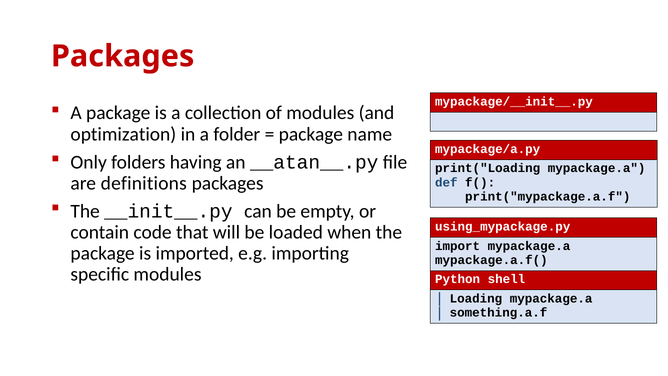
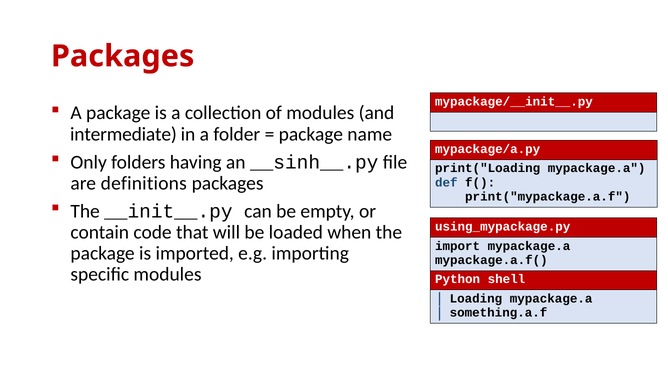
optimization: optimization -> intermediate
__atan__.py: __atan__.py -> __sinh__.py
